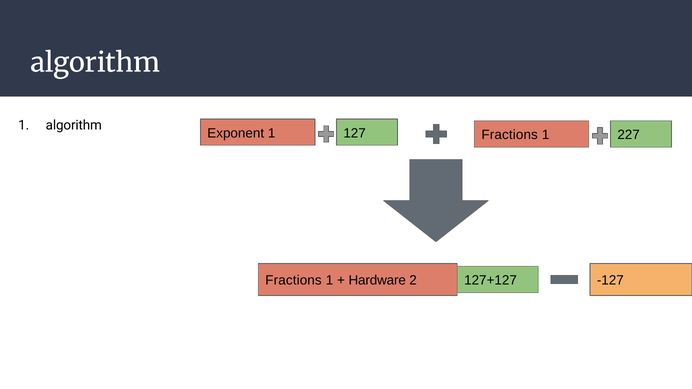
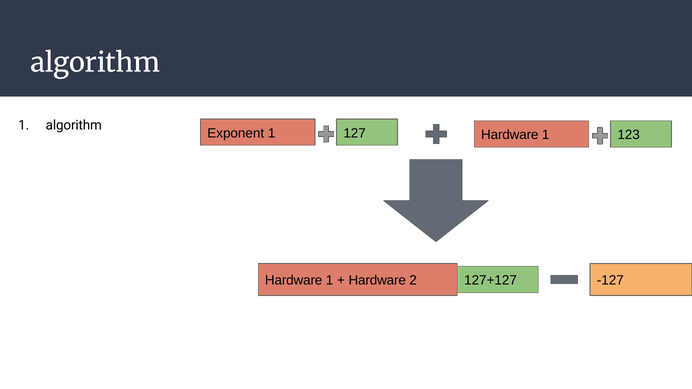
Fractions at (510, 135): Fractions -> Hardware
227: 227 -> 123
Fractions at (294, 281): Fractions -> Hardware
